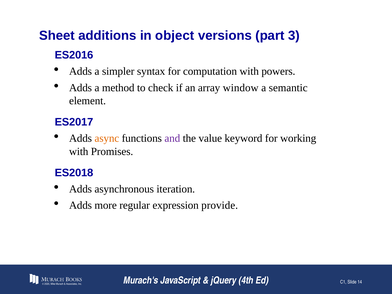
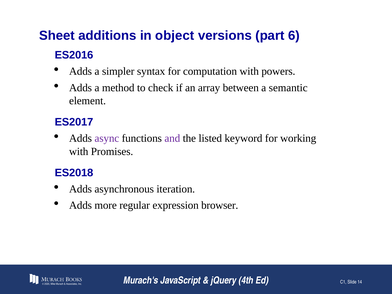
3: 3 -> 6
window: window -> between
async colour: orange -> purple
value: value -> listed
provide: provide -> browser
